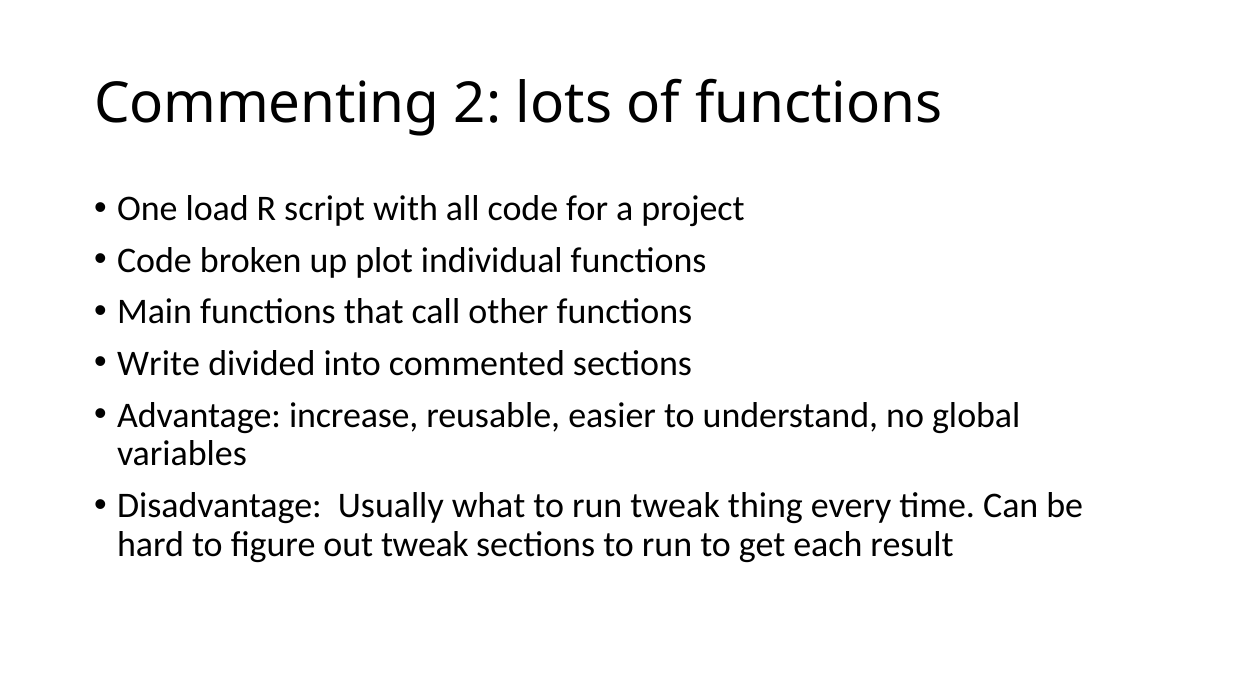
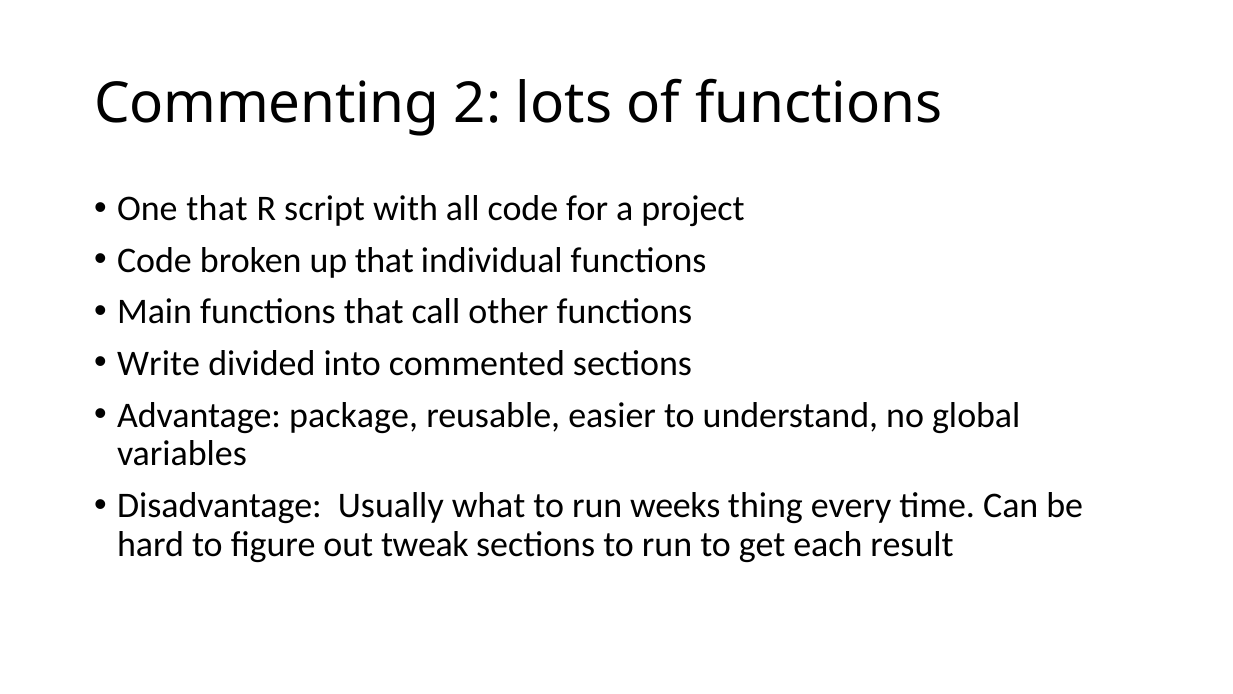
One load: load -> that
up plot: plot -> that
increase: increase -> package
run tweak: tweak -> weeks
